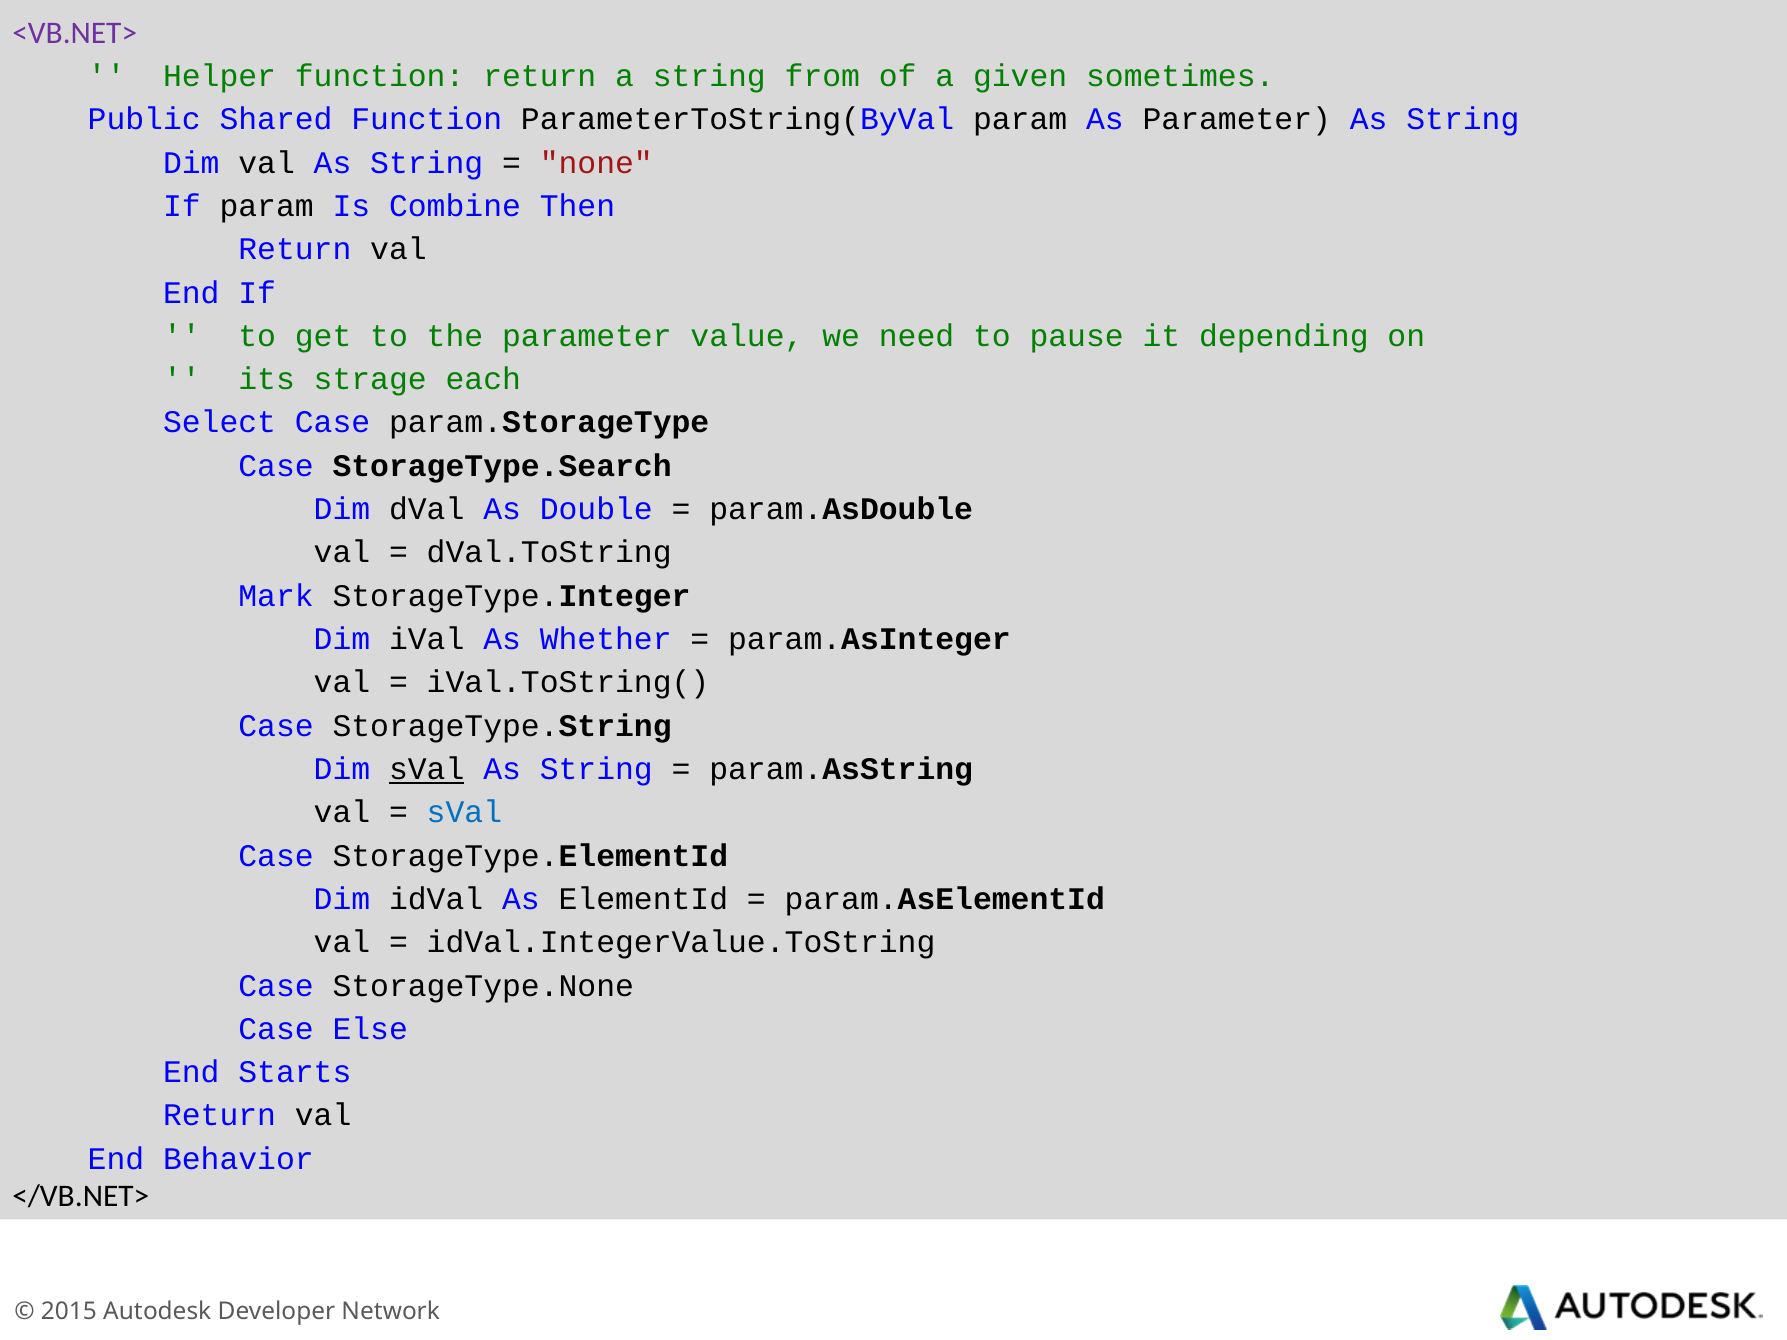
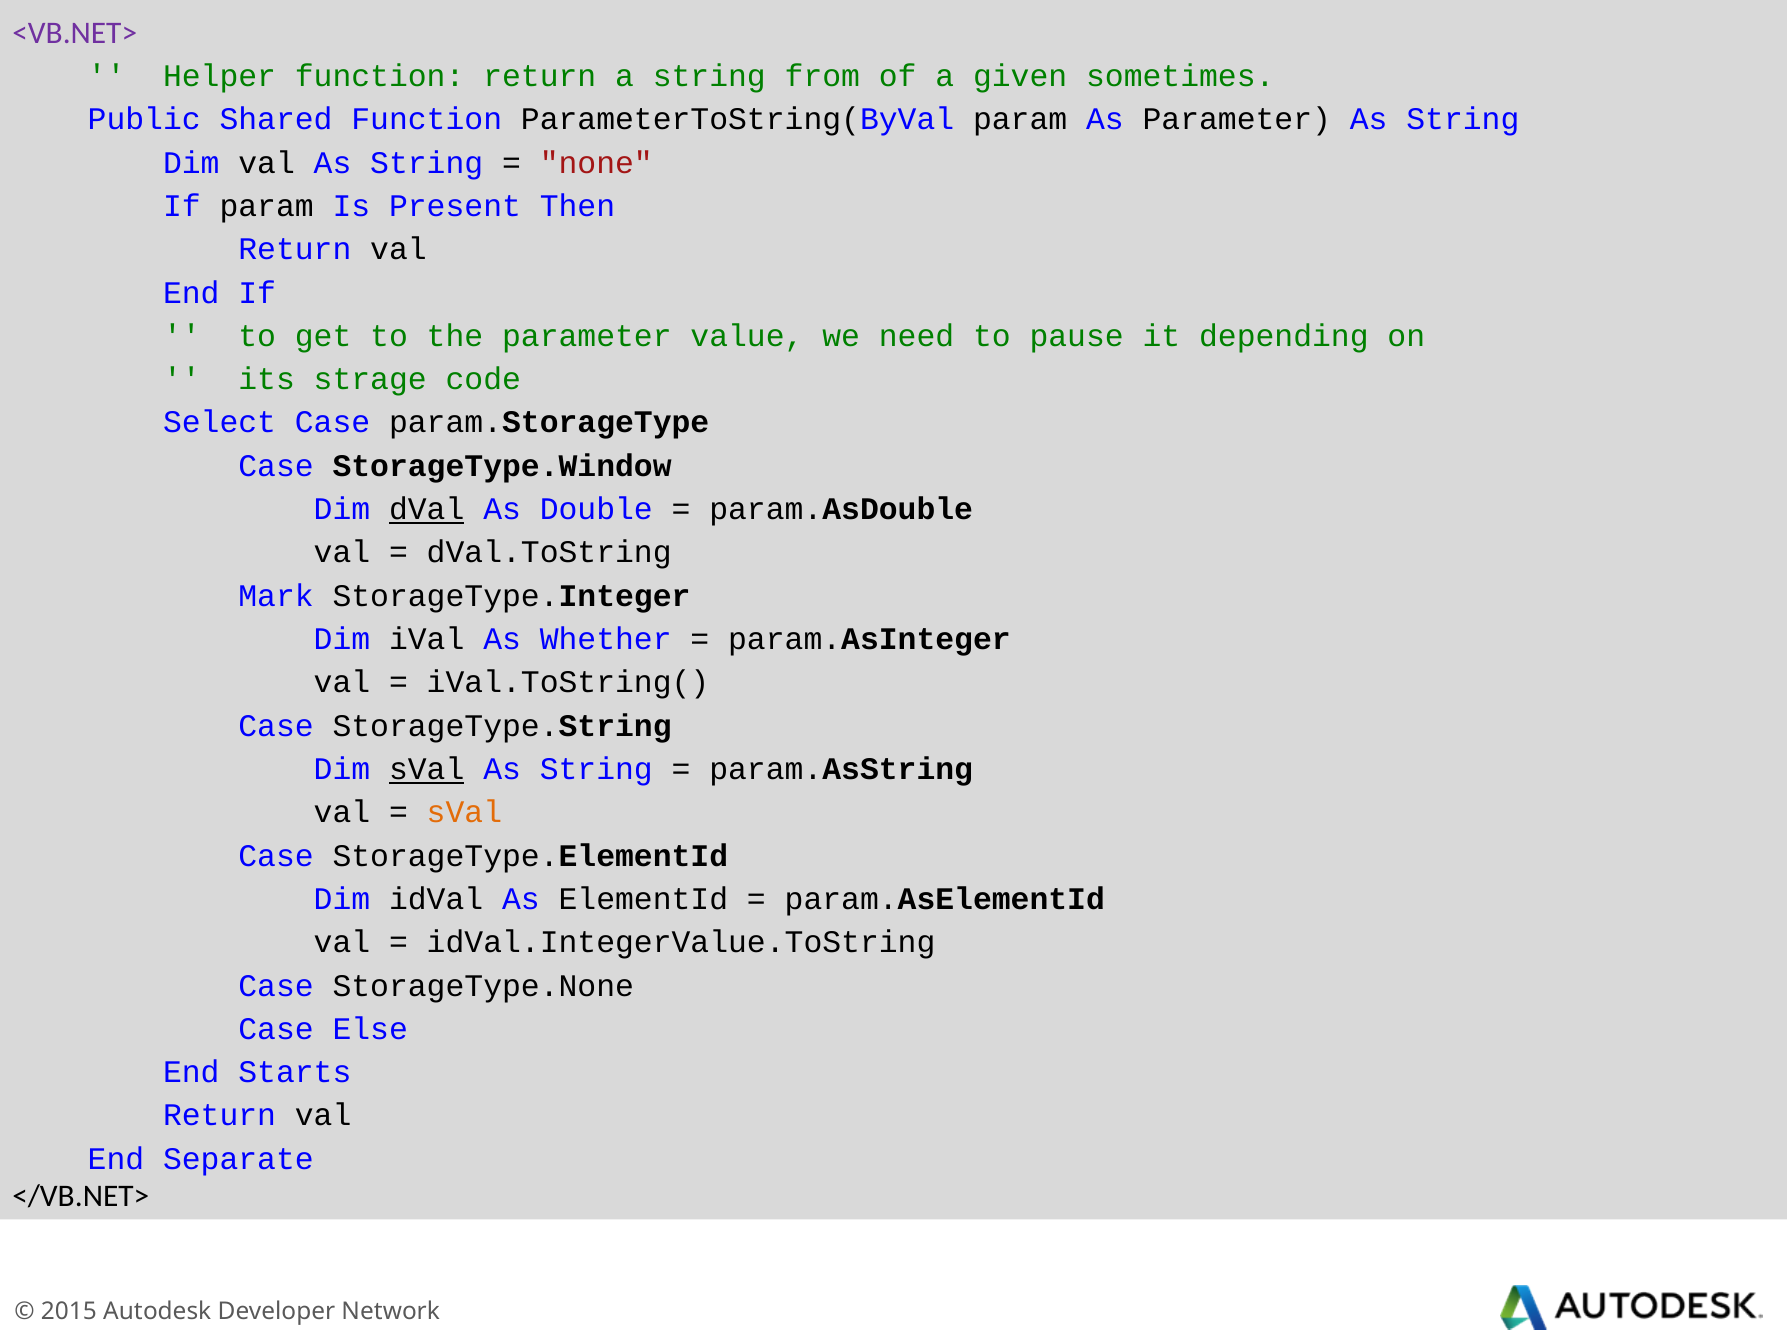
Combine: Combine -> Present
each: each -> code
StorageType.Search: StorageType.Search -> StorageType.Window
dVal underline: none -> present
sVal at (464, 812) colour: blue -> orange
Behavior: Behavior -> Separate
